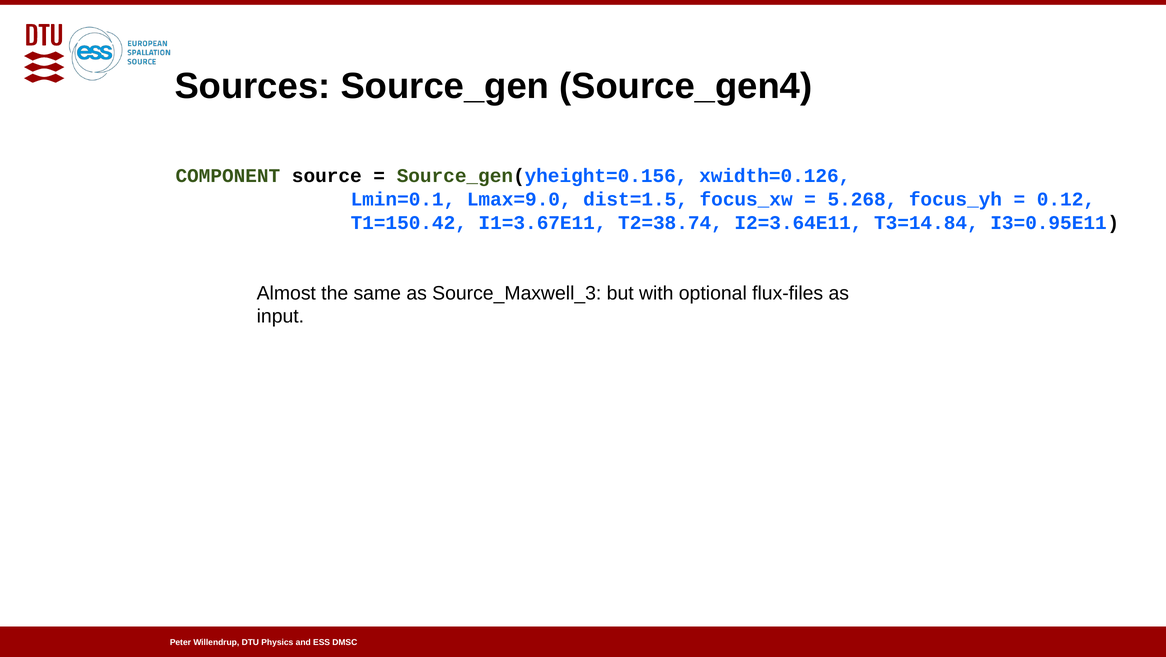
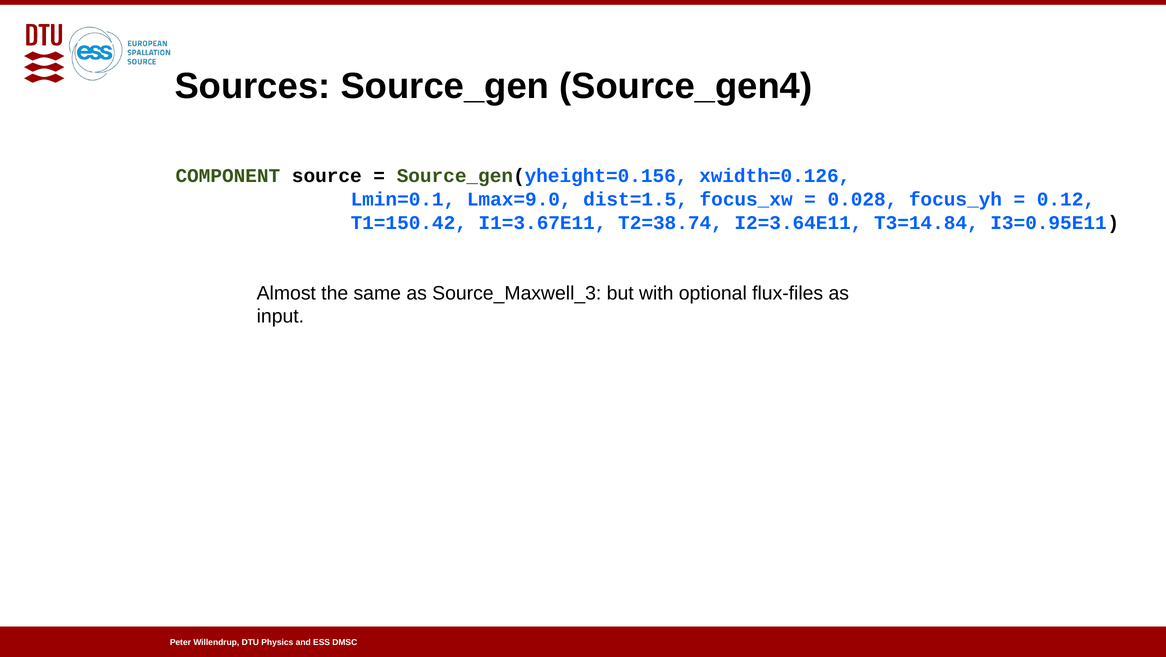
5.268: 5.268 -> 0.028
